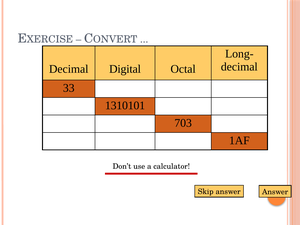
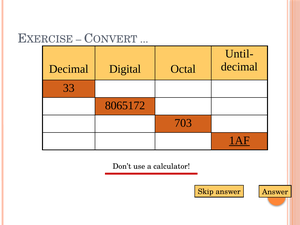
Long-: Long- -> Until-
1310101: 1310101 -> 8065172
1AF underline: none -> present
